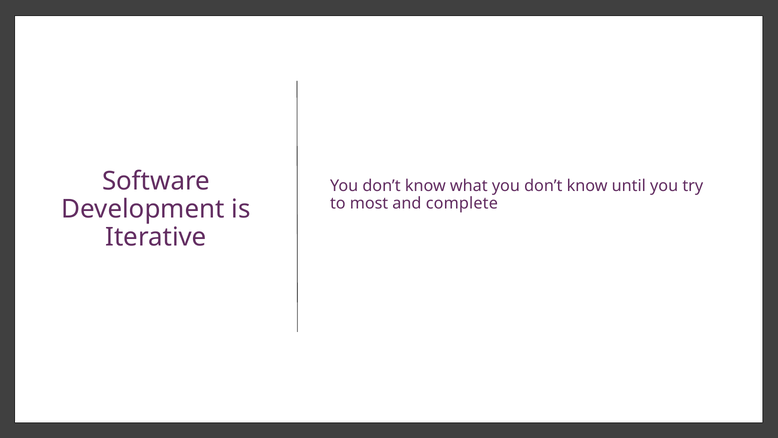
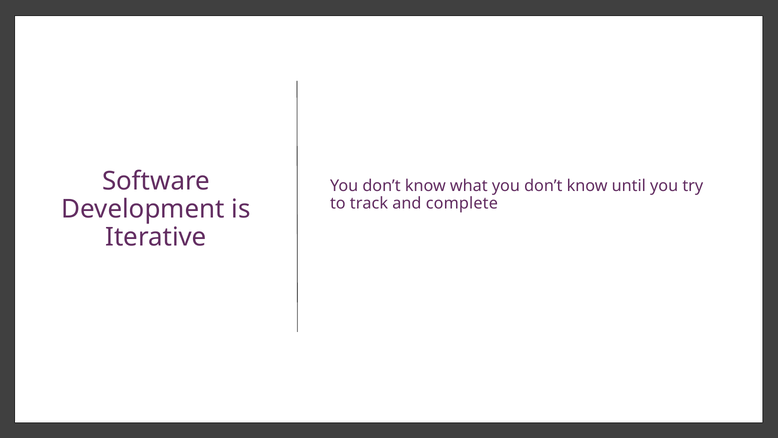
most: most -> track
